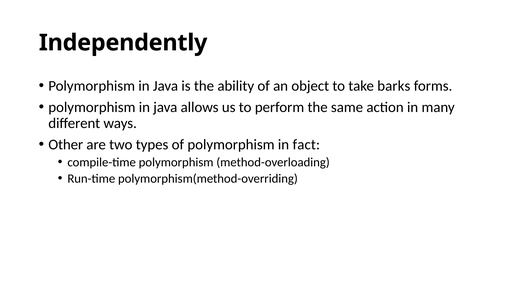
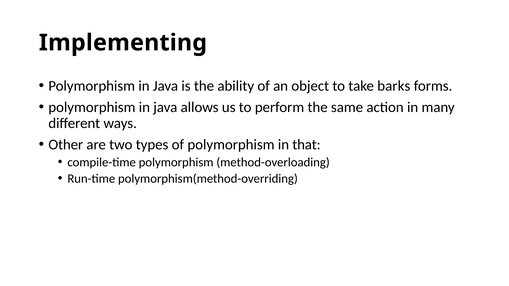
Independently: Independently -> Implementing
fact: fact -> that
